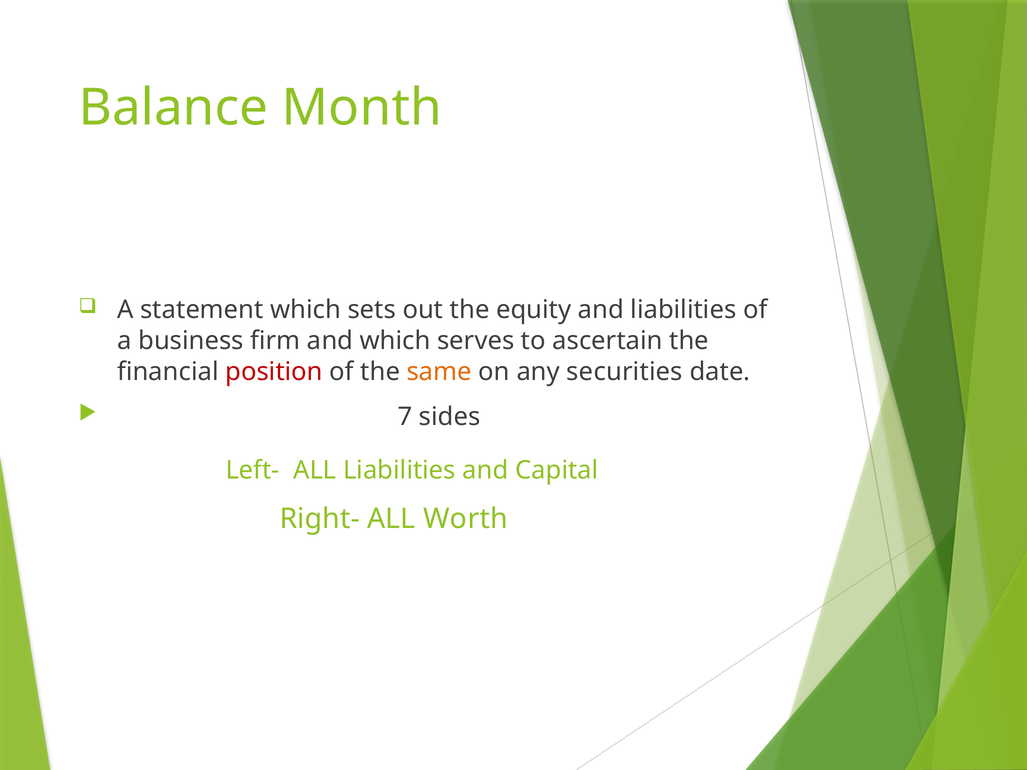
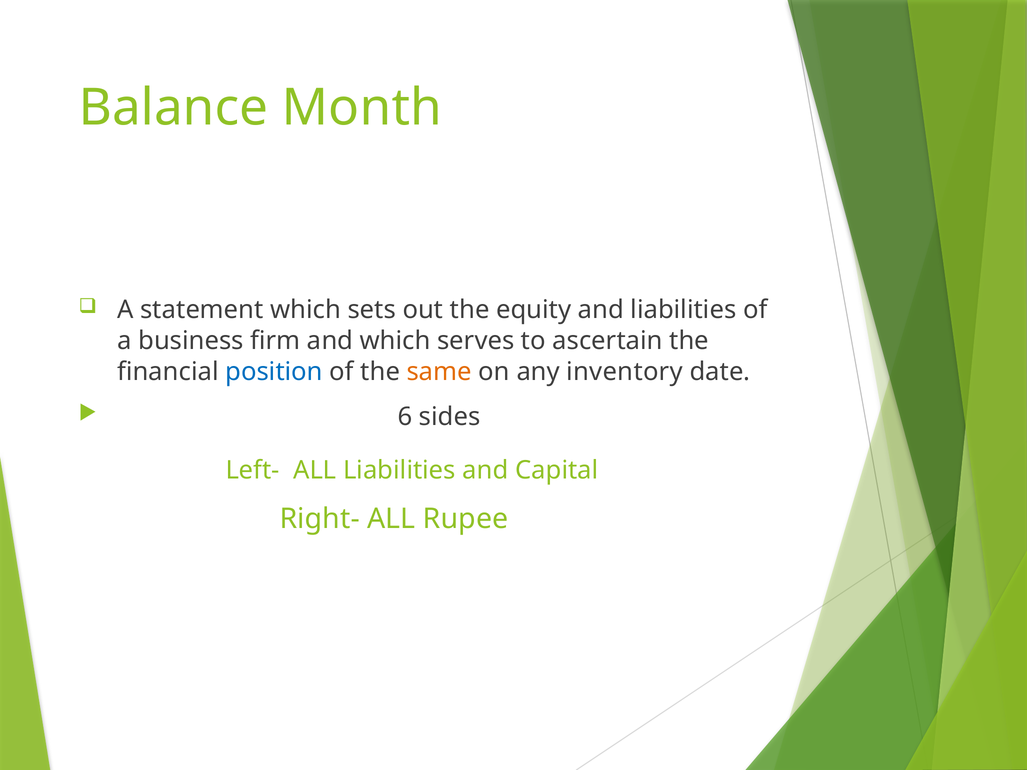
position colour: red -> blue
securities: securities -> inventory
7: 7 -> 6
Worth: Worth -> Rupee
